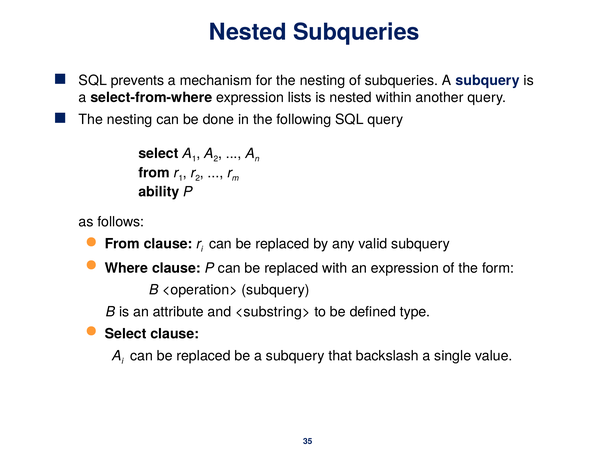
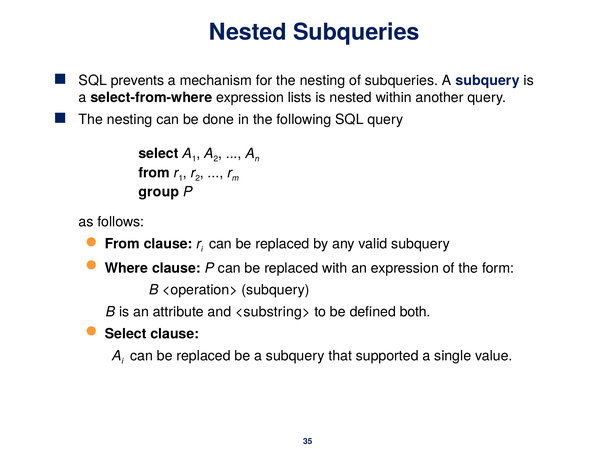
ability: ability -> group
type: type -> both
backslash: backslash -> supported
